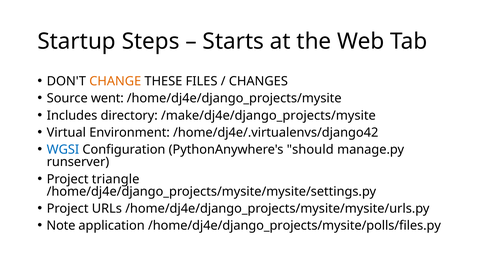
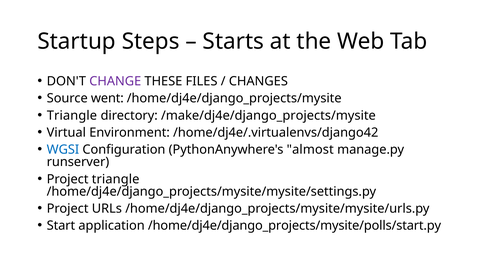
CHANGE colour: orange -> purple
Includes at (72, 115): Includes -> Triangle
should: should -> almost
Note: Note -> Start
/home/dj4e/django_projects/mysite/polls/files.py: /home/dj4e/django_projects/mysite/polls/files.py -> /home/dj4e/django_projects/mysite/polls/start.py
